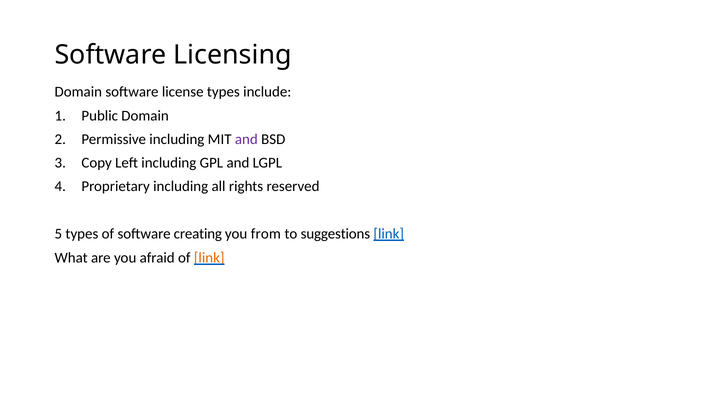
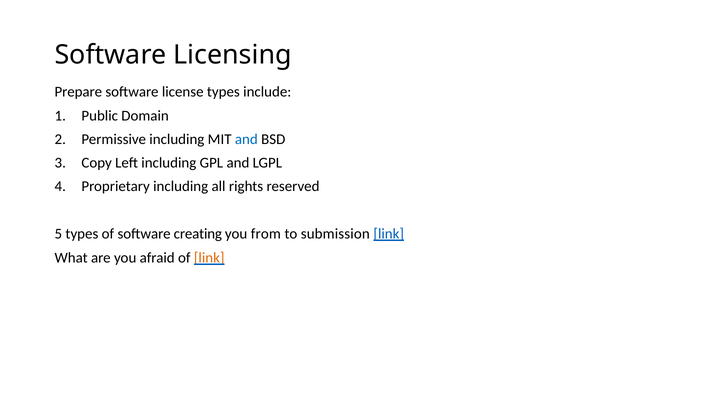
Domain at (78, 92): Domain -> Prepare
and at (246, 139) colour: purple -> blue
suggestions: suggestions -> submission
